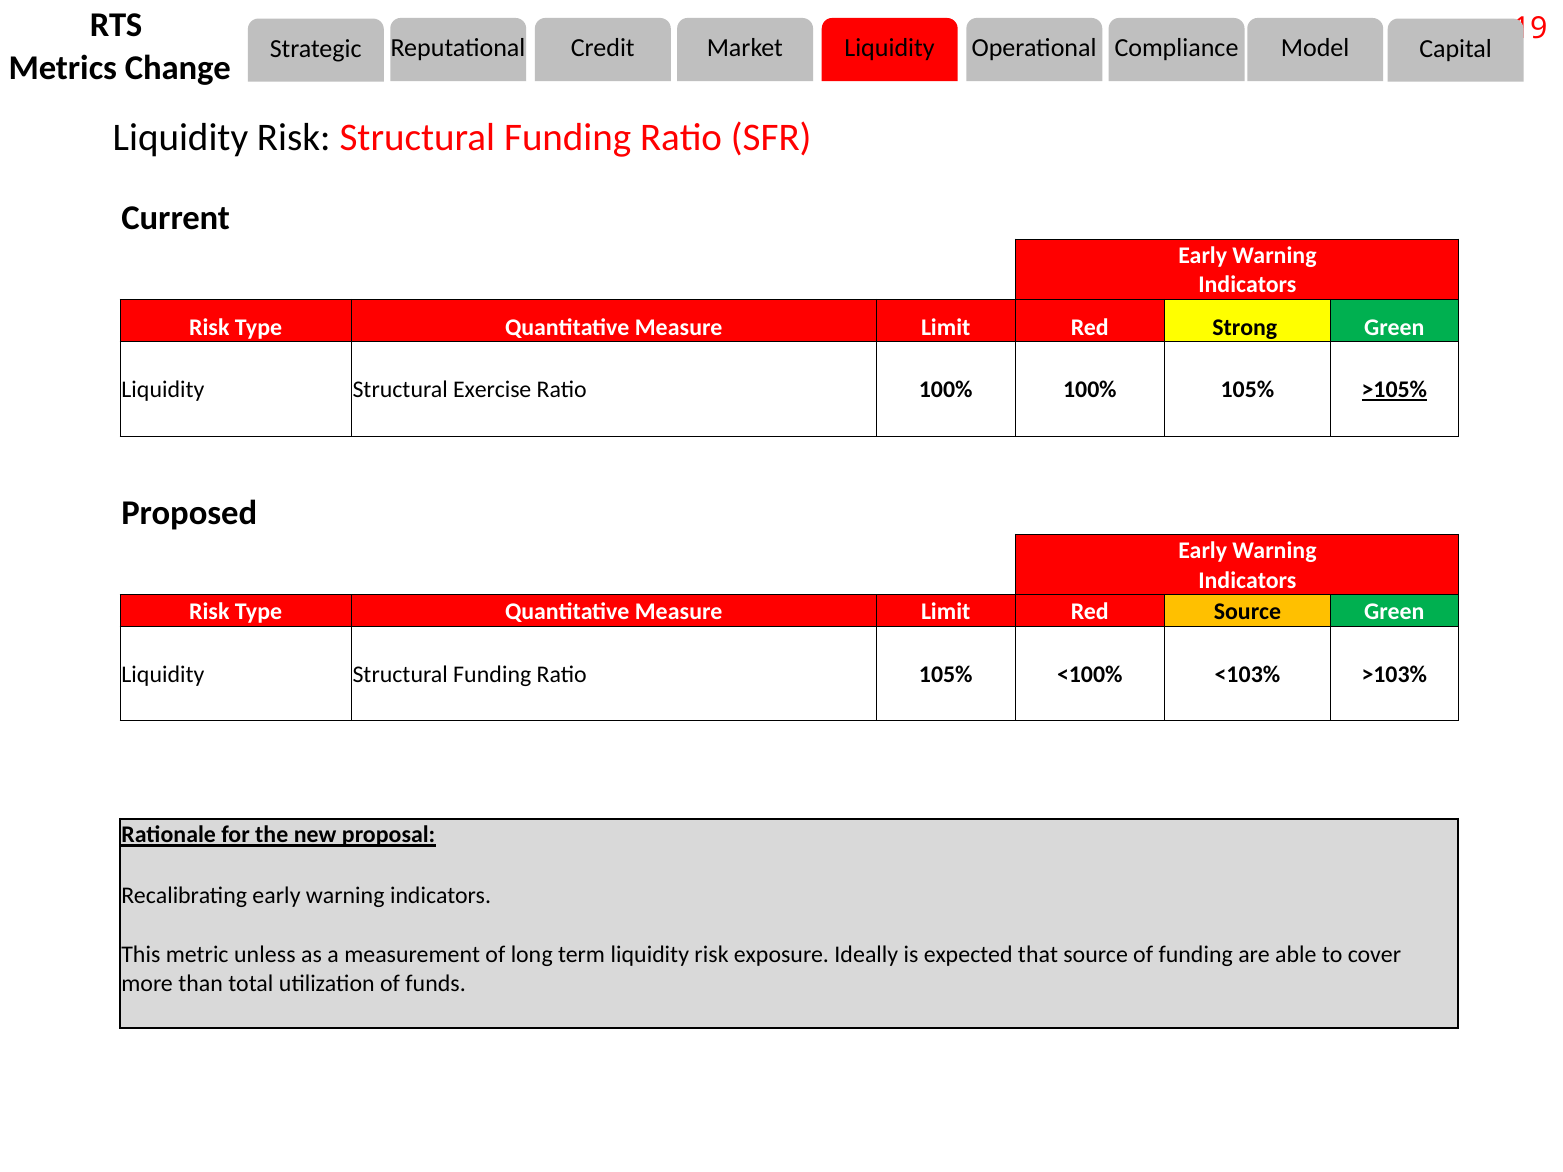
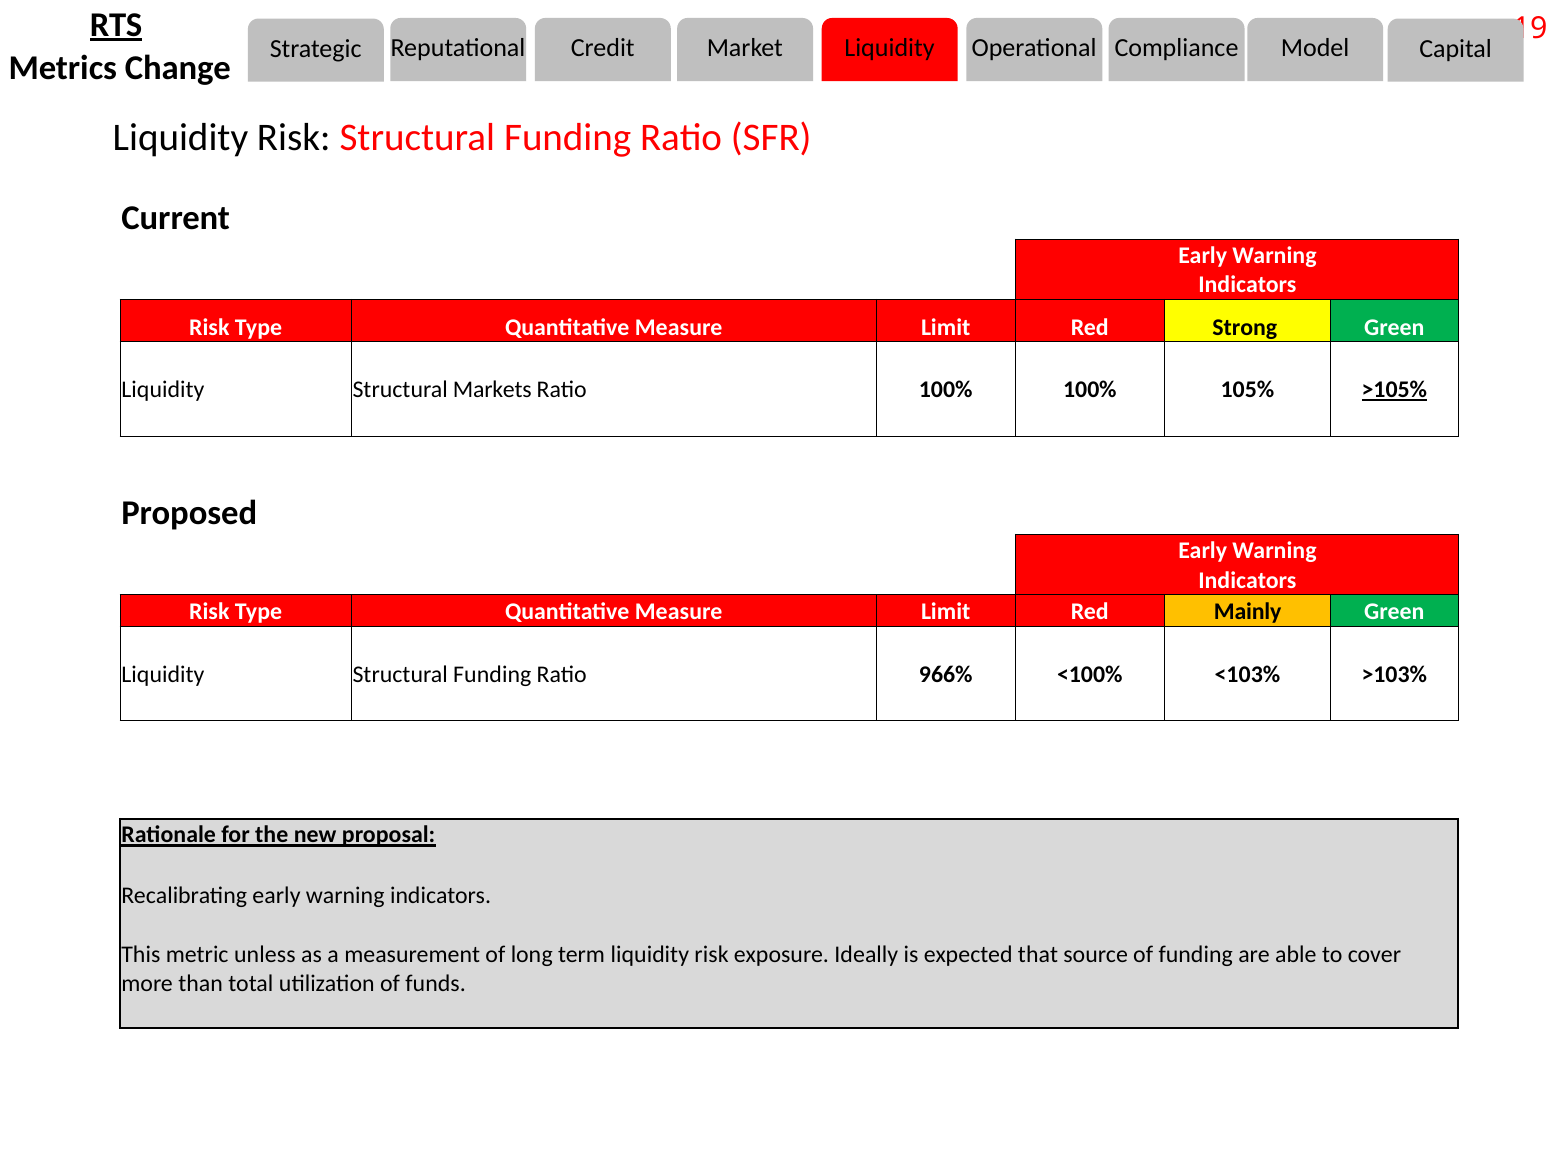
RTS underline: none -> present
Exercise: Exercise -> Markets
Red Source: Source -> Mainly
Ratio 105%: 105% -> 966%
